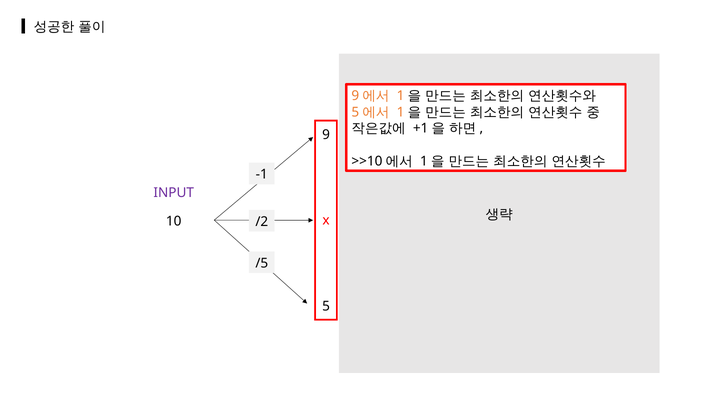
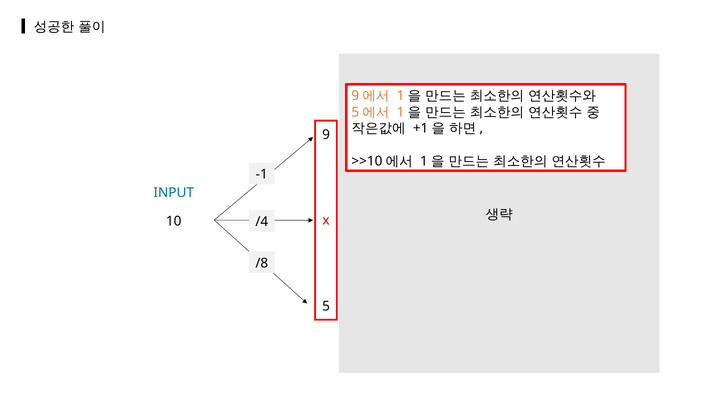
INPUT colour: purple -> blue
/2: /2 -> /4
/5: /5 -> /8
